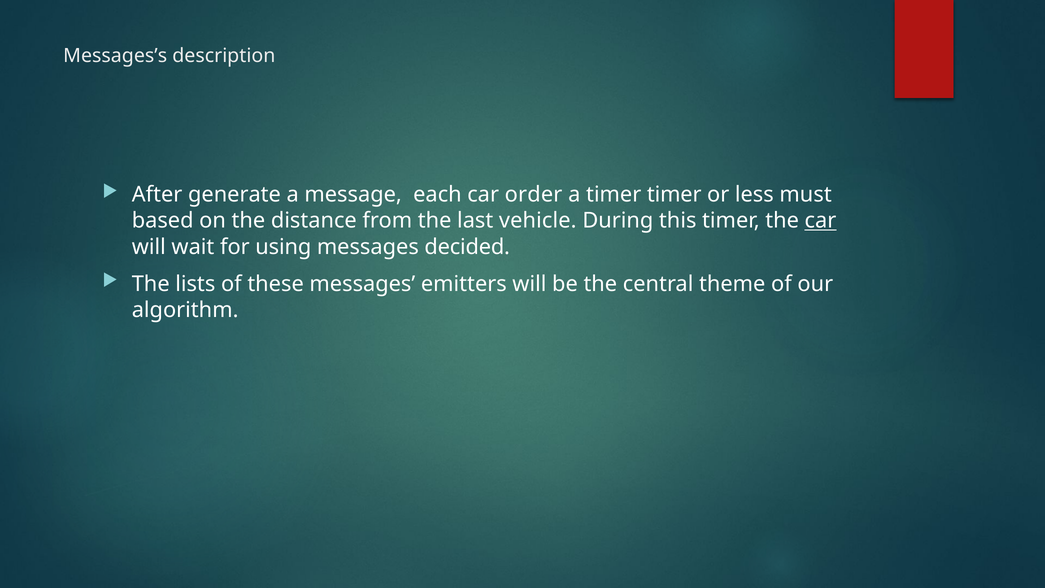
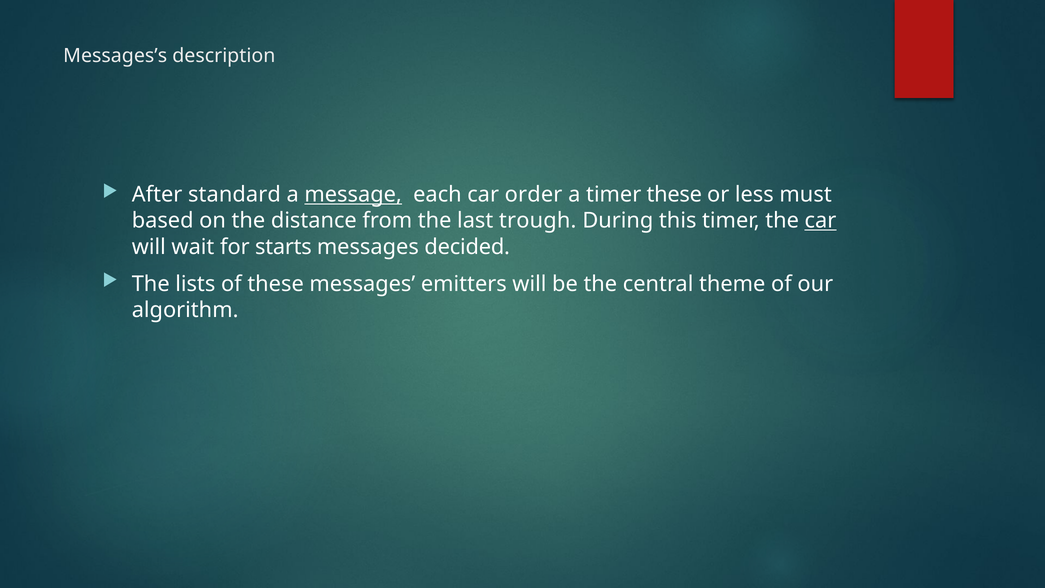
generate: generate -> standard
message underline: none -> present
timer timer: timer -> these
vehicle: vehicle -> trough
using: using -> starts
